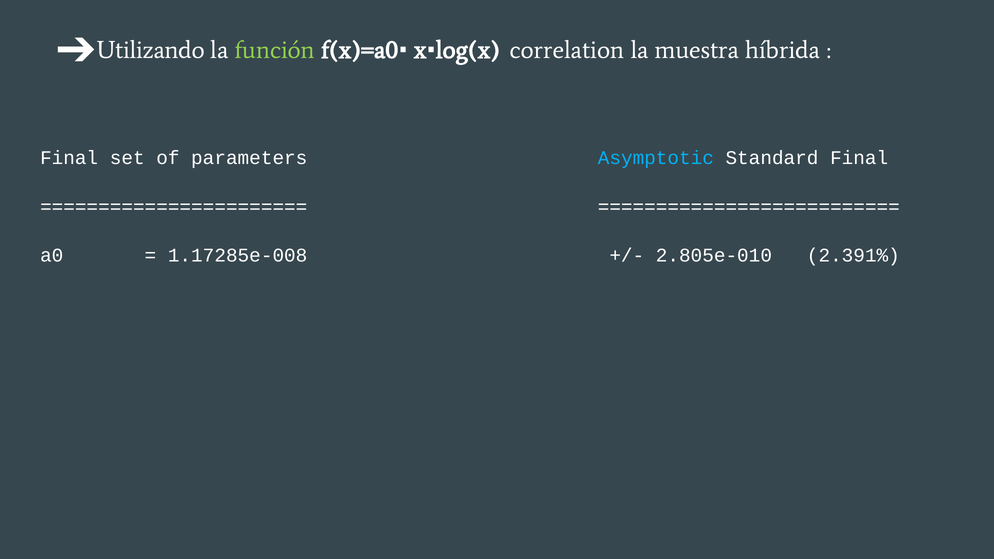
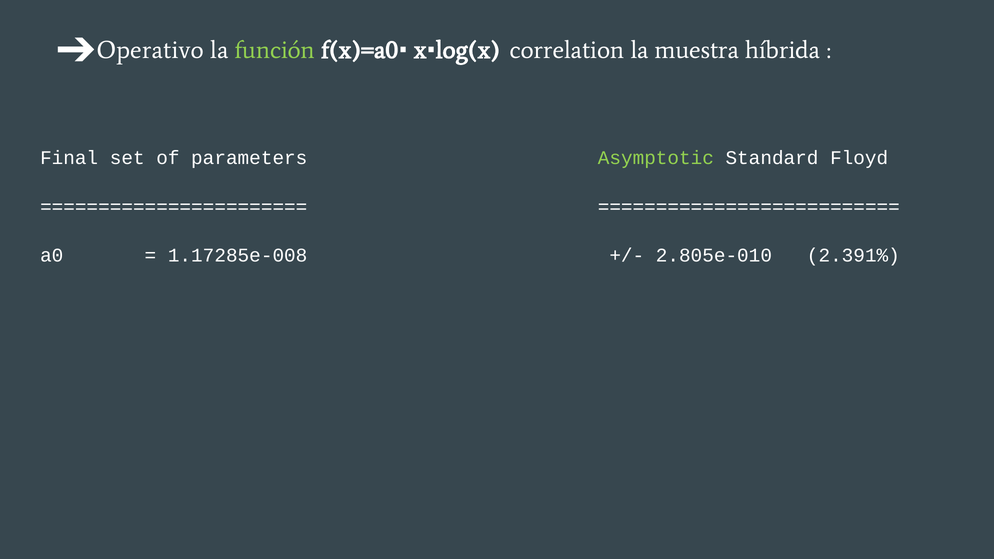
Utilizando: Utilizando -> Operativo
Asymptotic colour: light blue -> light green
Standard Final: Final -> Floyd
